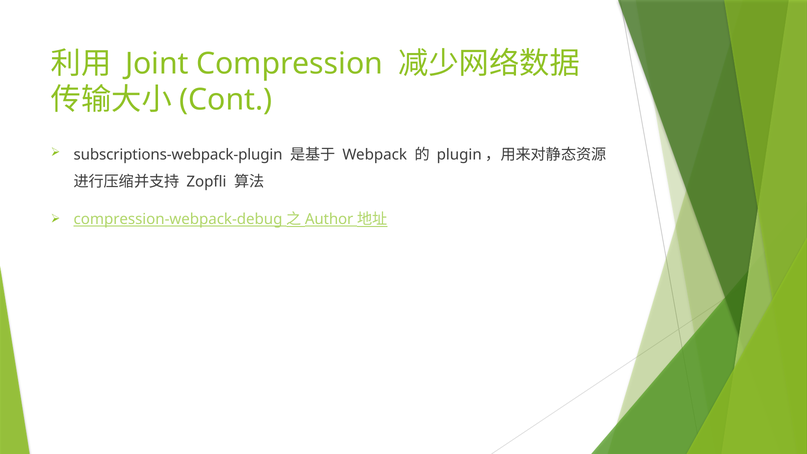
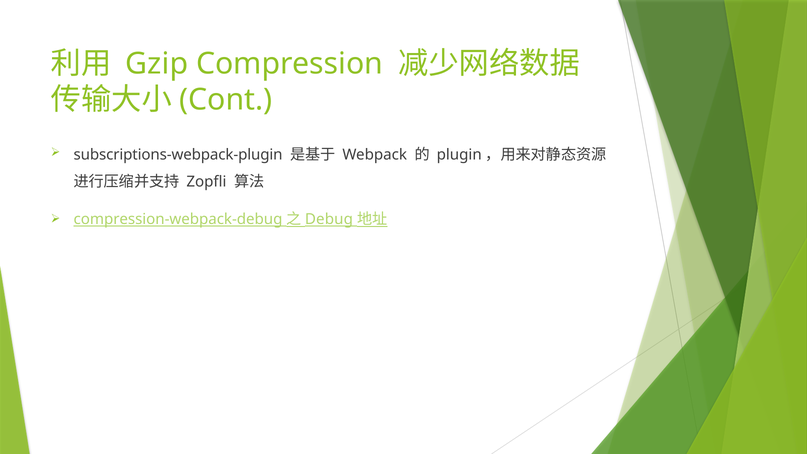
Joint: Joint -> Gzip
Author: Author -> Debug
